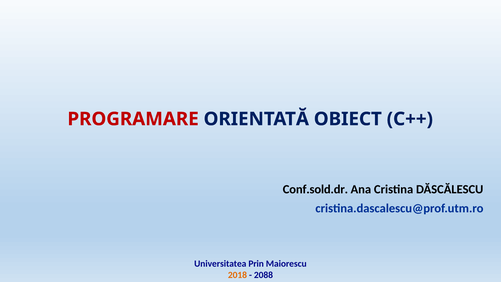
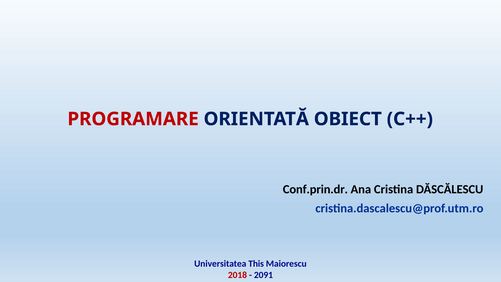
Conf.sold.dr: Conf.sold.dr -> Conf.prin.dr
Prin: Prin -> This
2018 colour: orange -> red
2088: 2088 -> 2091
